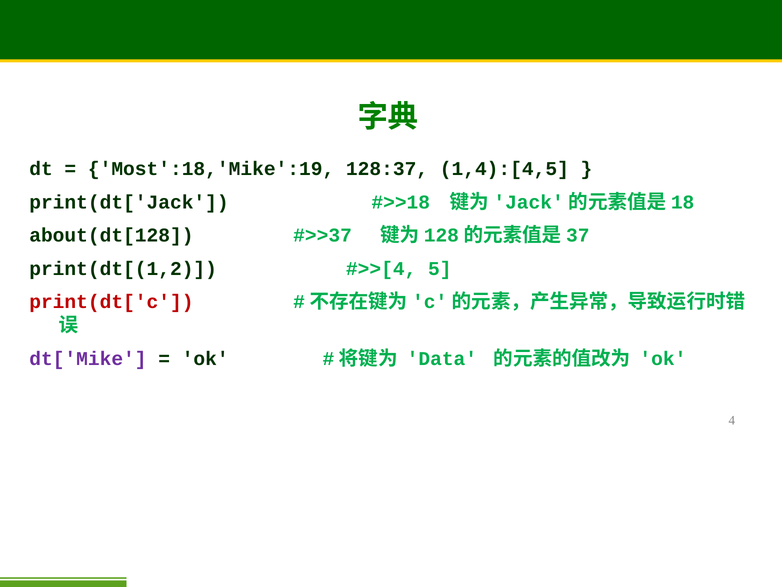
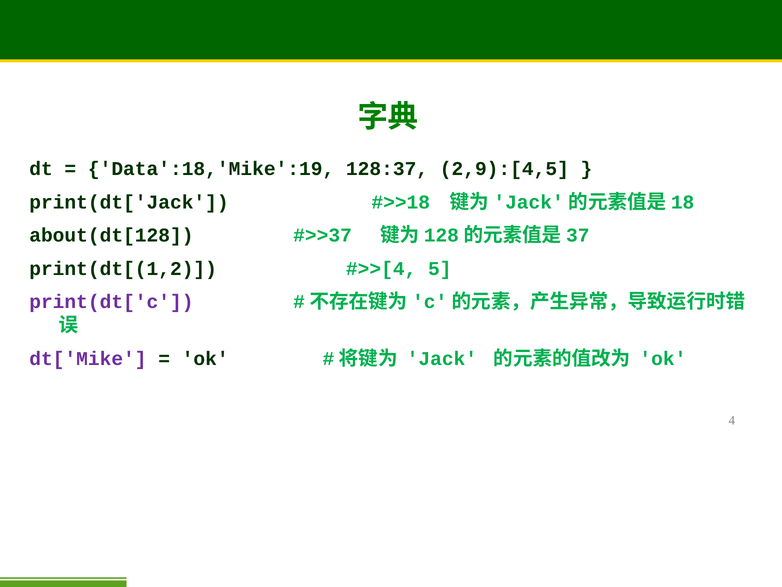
Most':18,'Mike':19: Most':18,'Mike':19 -> Data':18,'Mike':19
1,4):[4,5: 1,4):[4,5 -> 2,9):[4,5
print(dt['c colour: red -> purple
Data: Data -> Jack
